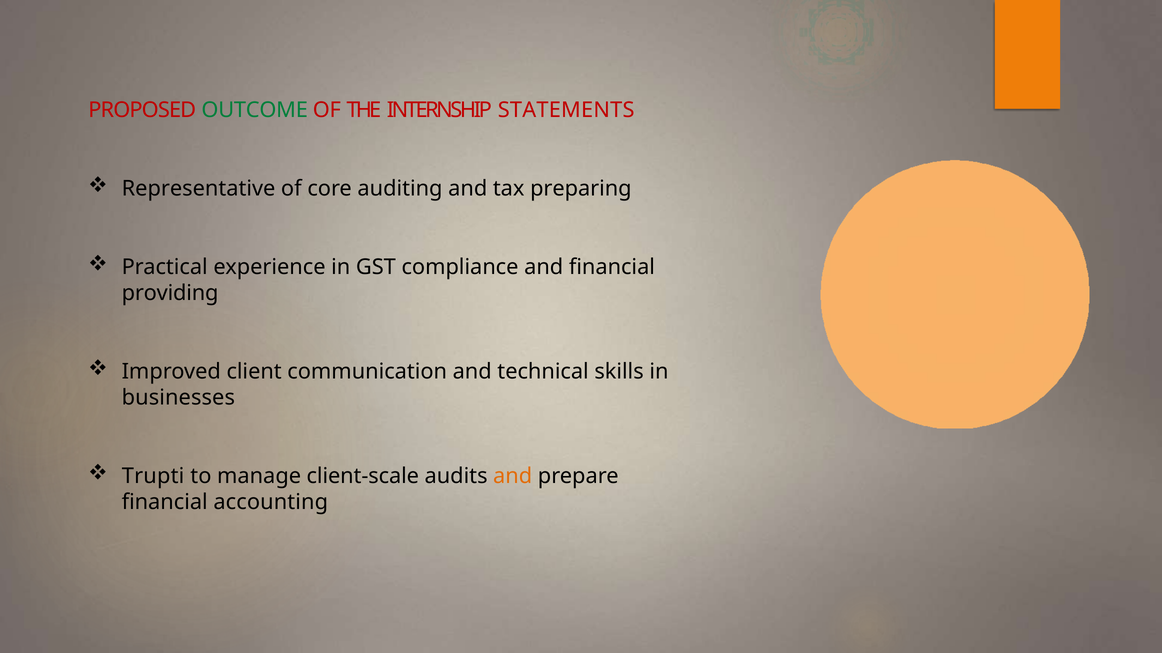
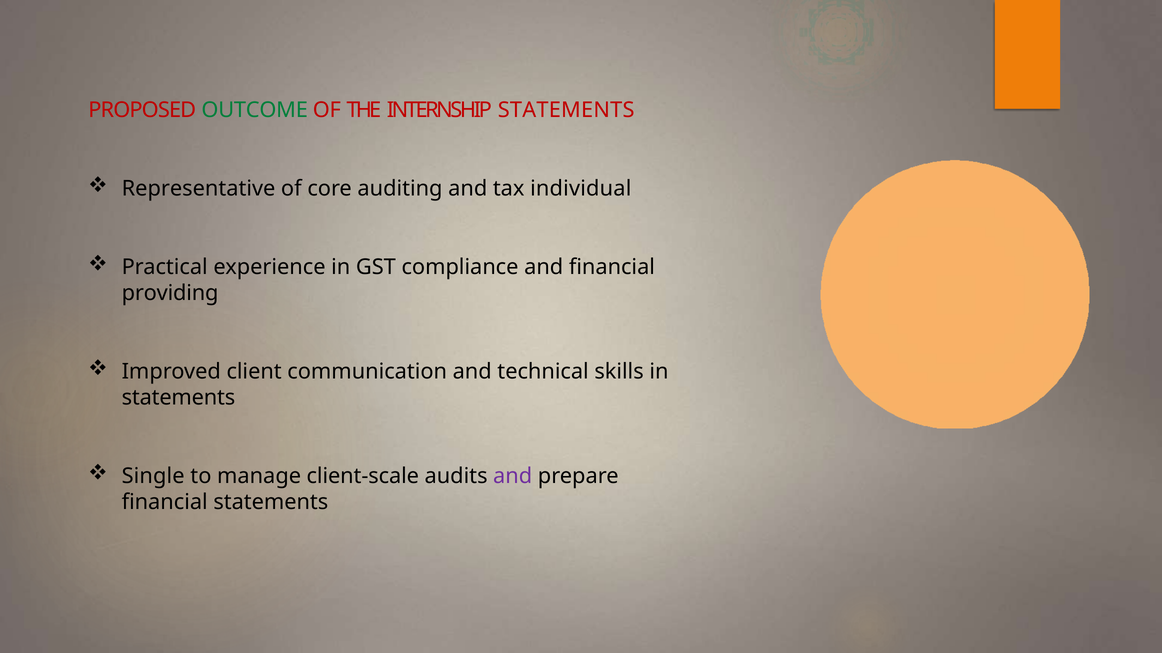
preparing: preparing -> individual
businesses at (178, 398): businesses -> statements
Trupti: Trupti -> Single
and at (513, 477) colour: orange -> purple
financial accounting: accounting -> statements
